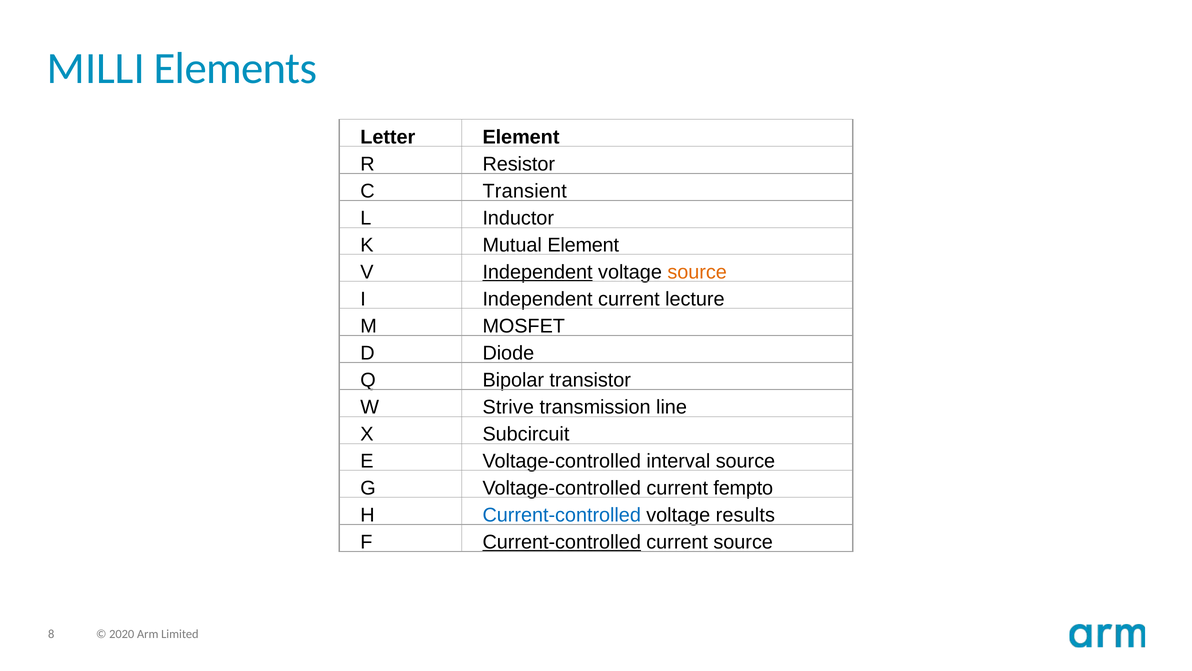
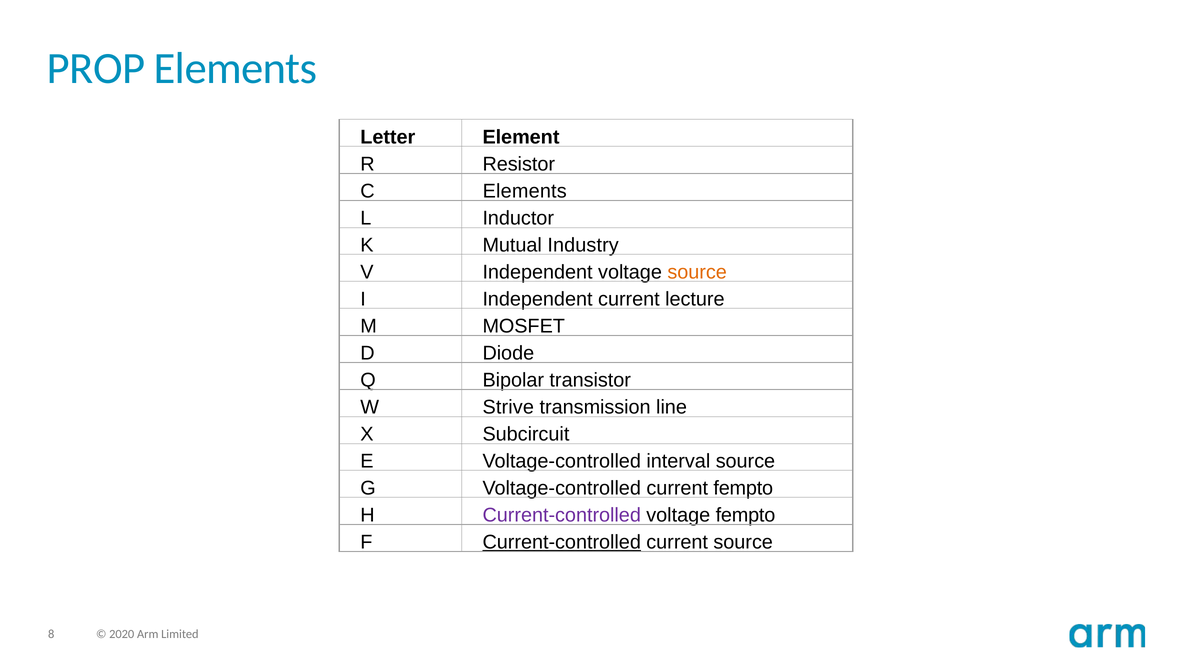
MILLI: MILLI -> PROP
C Transient: Transient -> Elements
Mutual Element: Element -> Industry
Independent at (538, 272) underline: present -> none
Current-controlled at (562, 515) colour: blue -> purple
voltage results: results -> fempto
